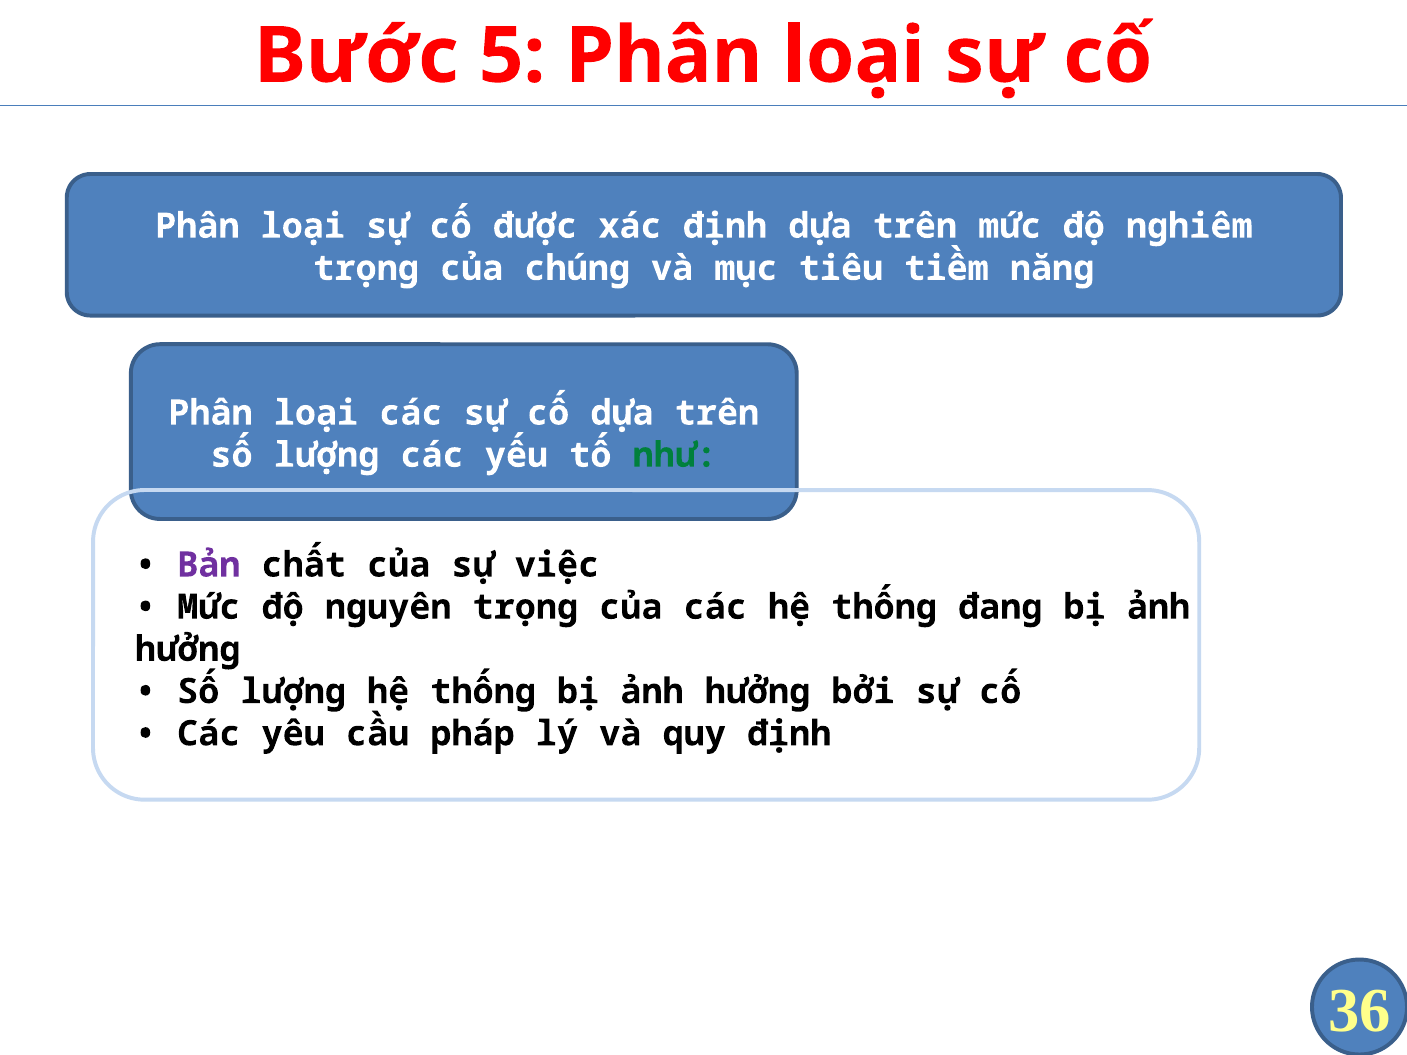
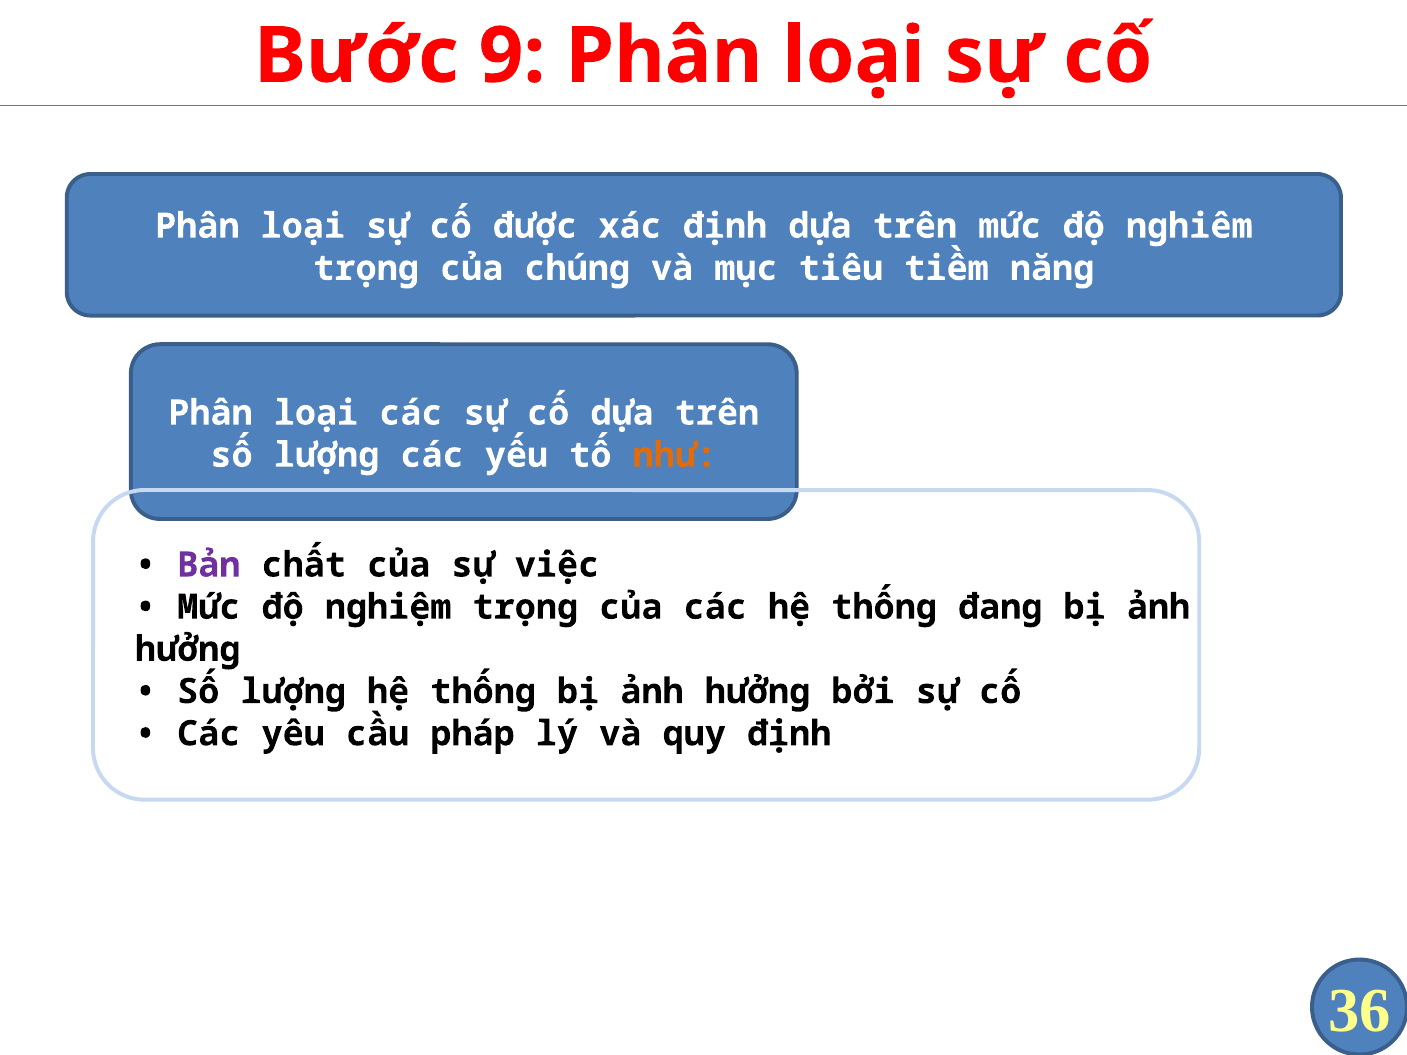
5: 5 -> 9
như colour: green -> orange
nguyên: nguyên -> nghiệm
